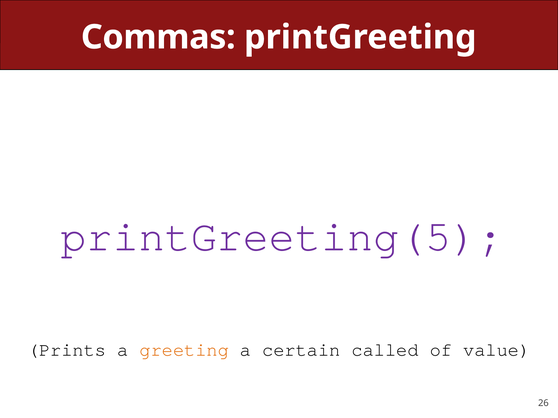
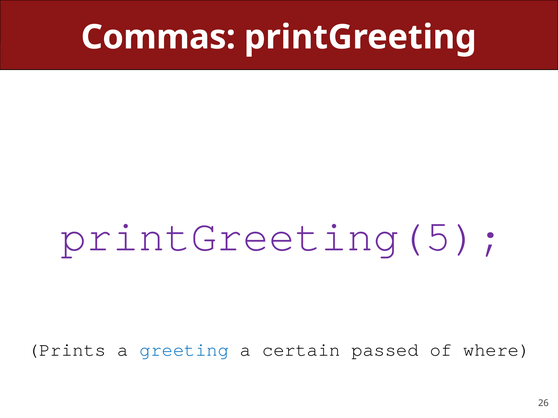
greeting colour: orange -> blue
called: called -> passed
value: value -> where
